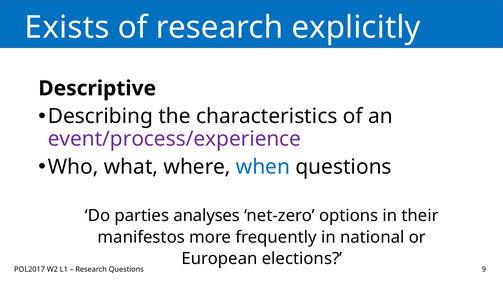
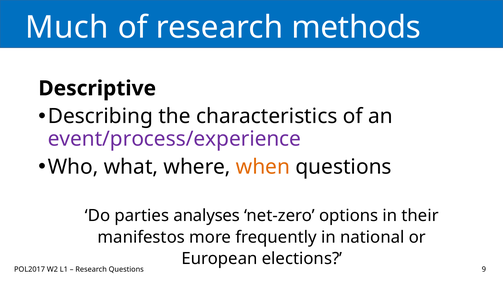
Exists: Exists -> Much
explicitly: explicitly -> methods
when colour: blue -> orange
